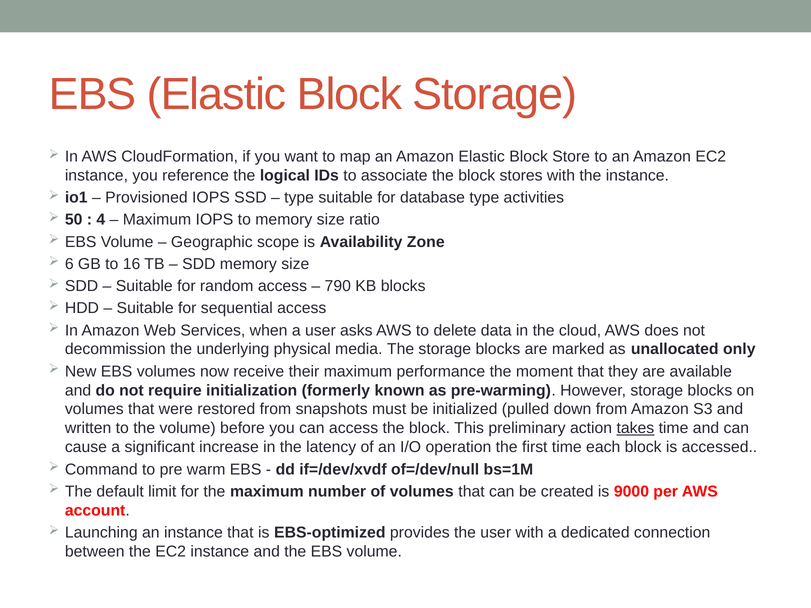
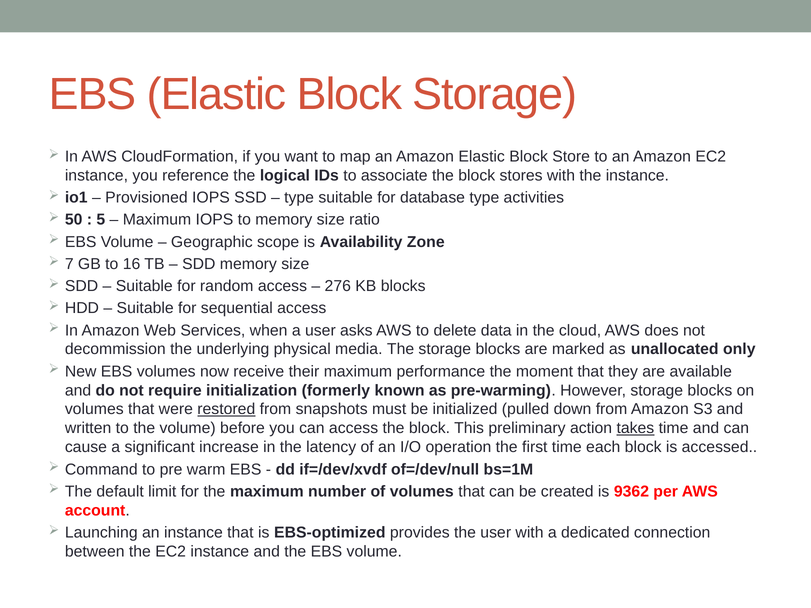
4: 4 -> 5
6: 6 -> 7
790: 790 -> 276
restored underline: none -> present
9000: 9000 -> 9362
